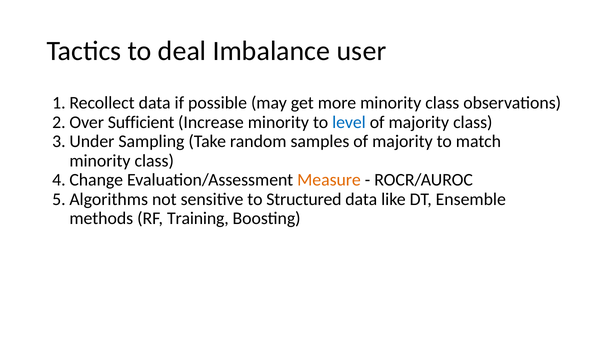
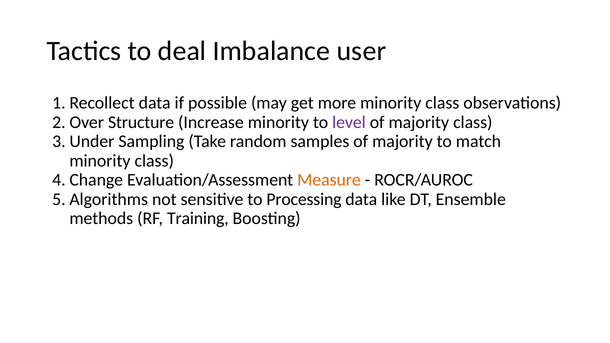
Sufficient: Sufficient -> Structure
level colour: blue -> purple
Structured: Structured -> Processing
